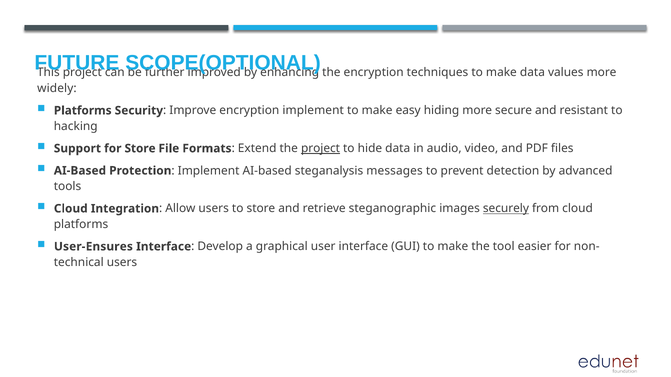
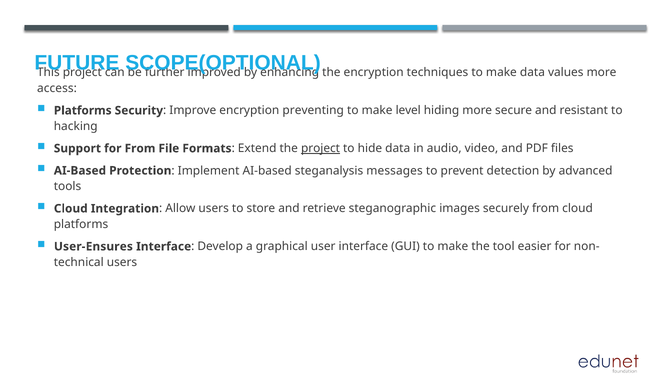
widely: widely -> access
encryption implement: implement -> preventing
easy: easy -> level
for Store: Store -> From
securely underline: present -> none
